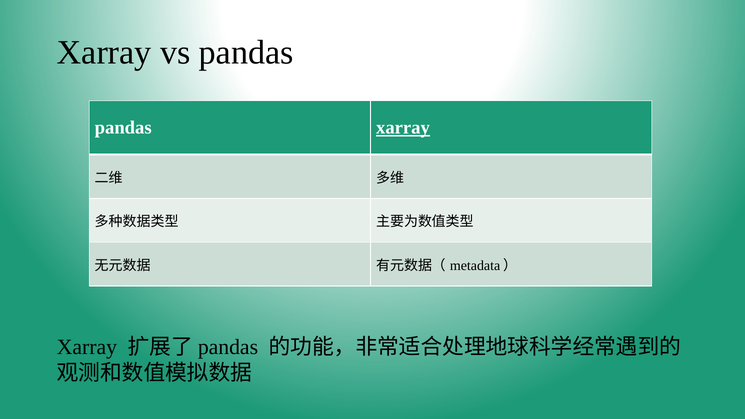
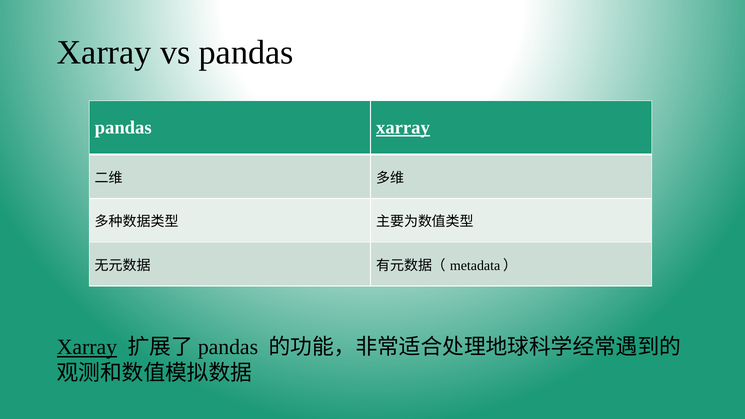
Xarray at (87, 347) underline: none -> present
